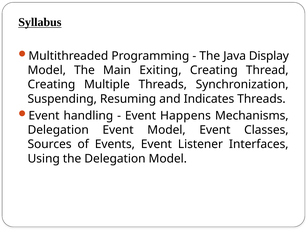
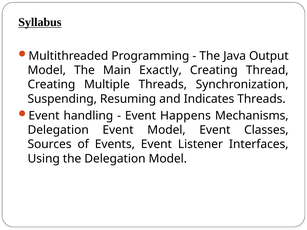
Display: Display -> Output
Exiting: Exiting -> Exactly
